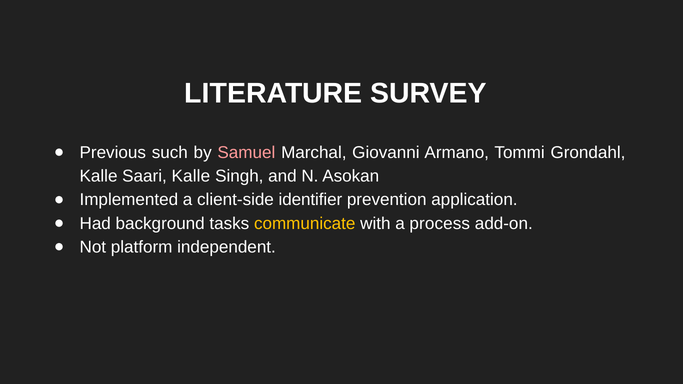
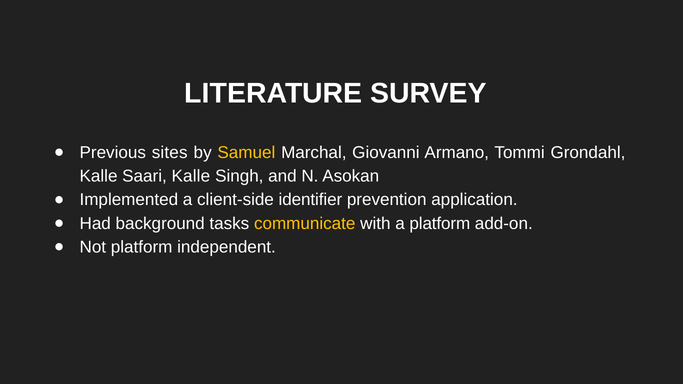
such: such -> sites
Samuel colour: pink -> yellow
a process: process -> platform
